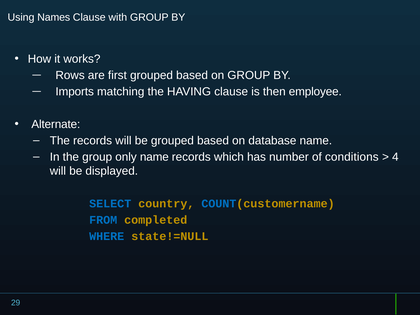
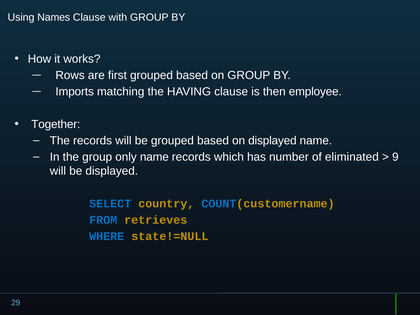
Alternate: Alternate -> Together
on database: database -> displayed
conditions: conditions -> eliminated
4: 4 -> 9
completed: completed -> retrieves
